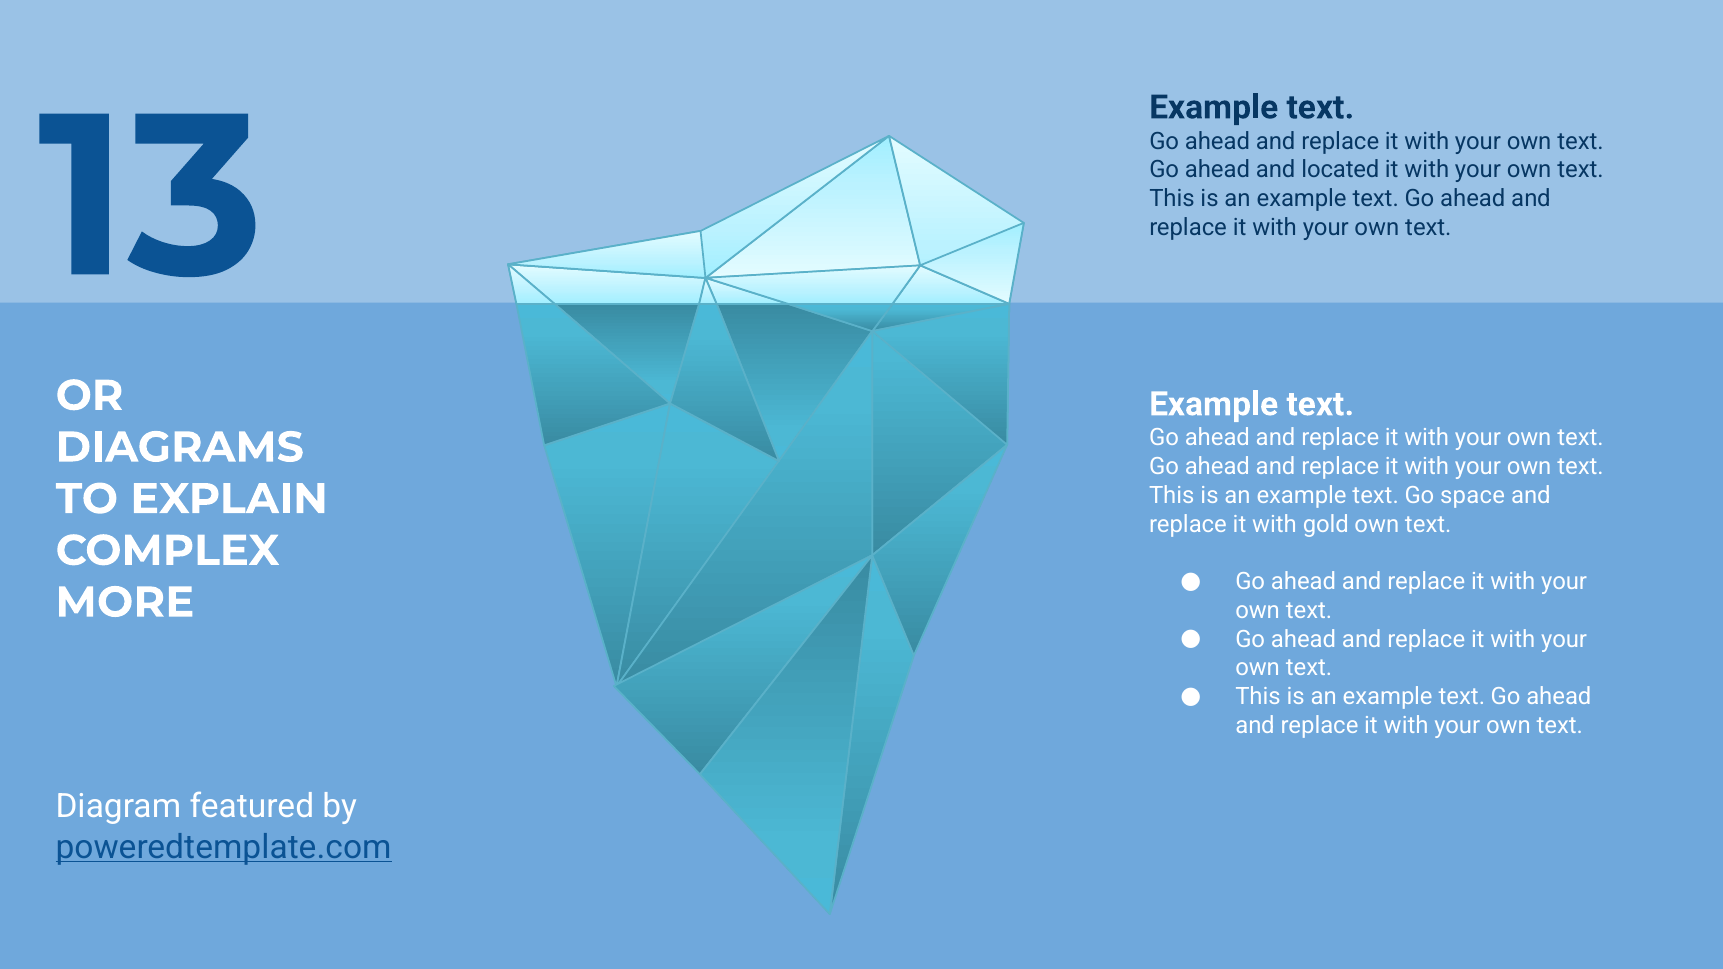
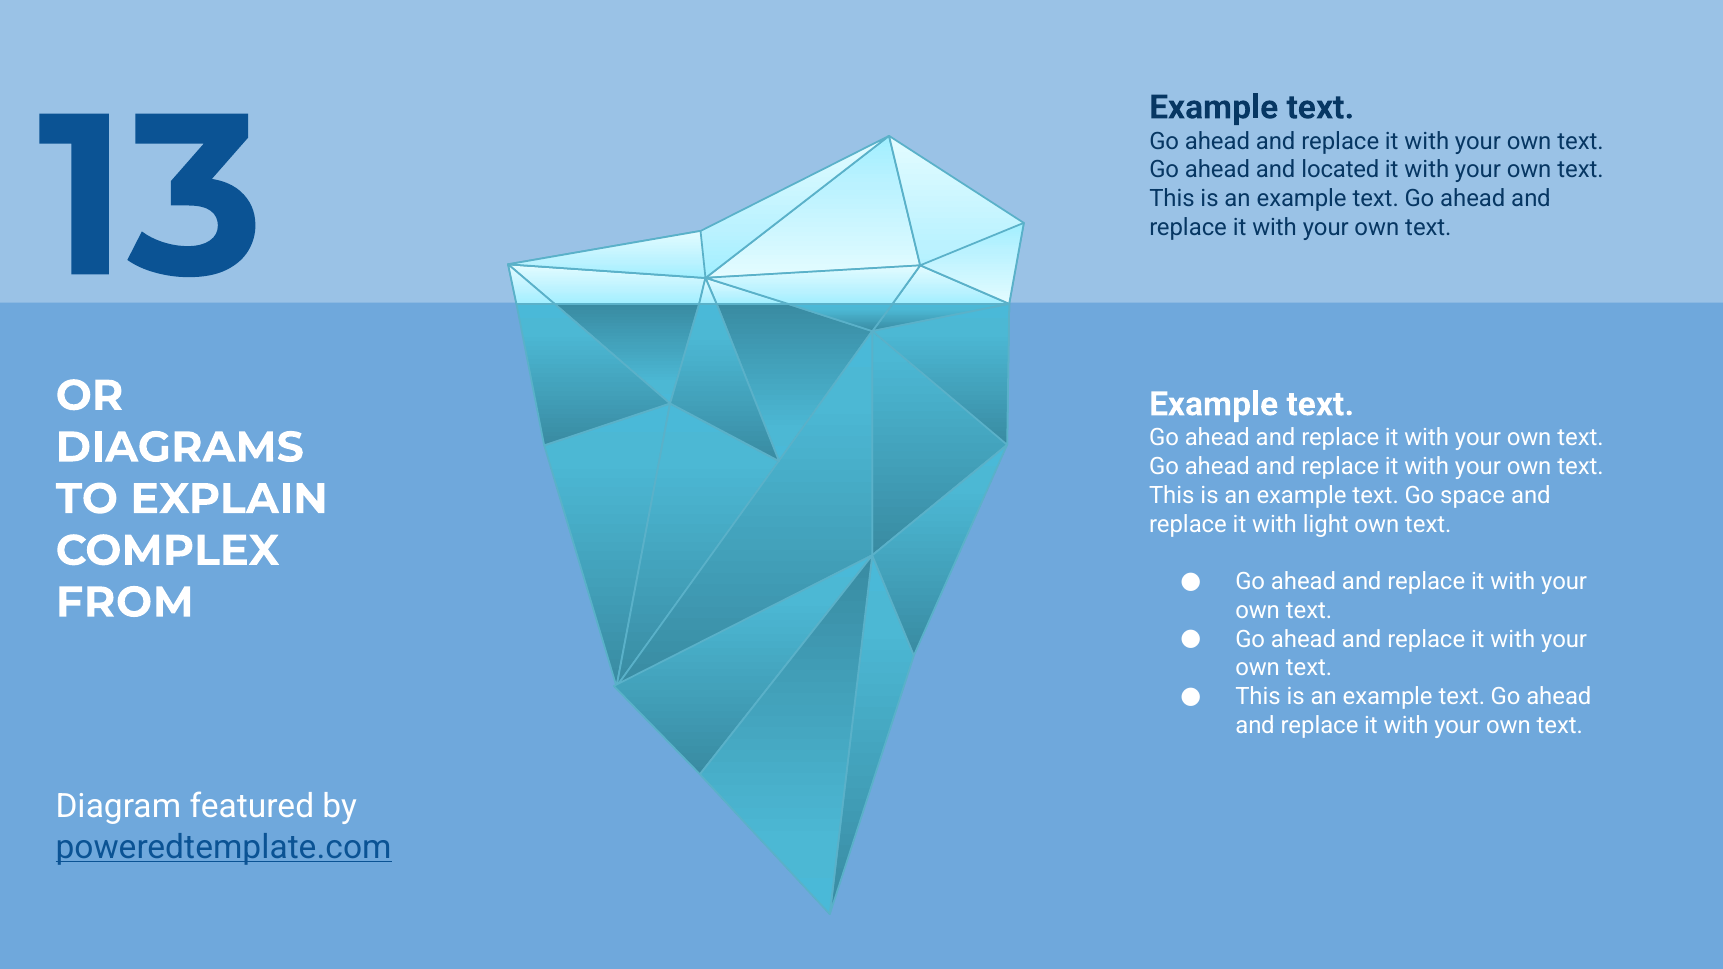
gold: gold -> light
MORE: MORE -> FROM
